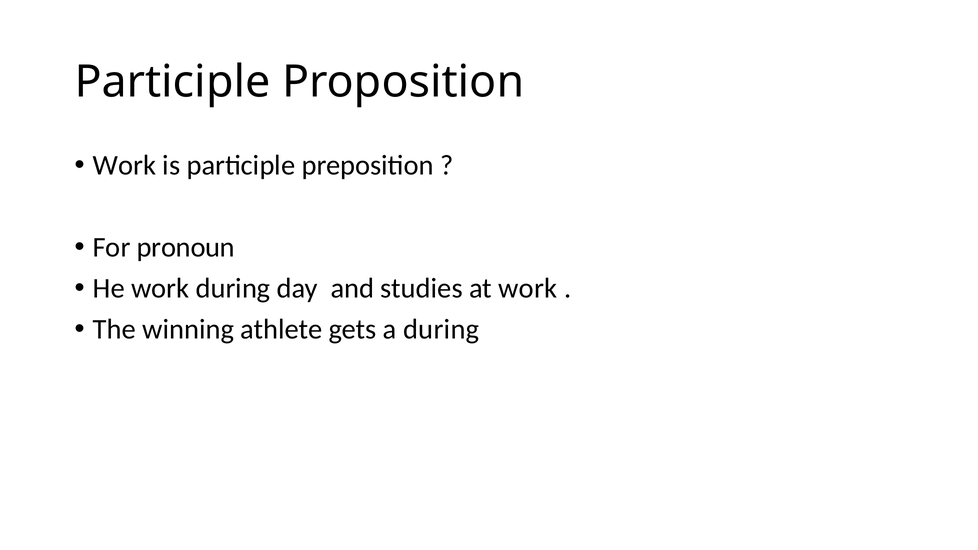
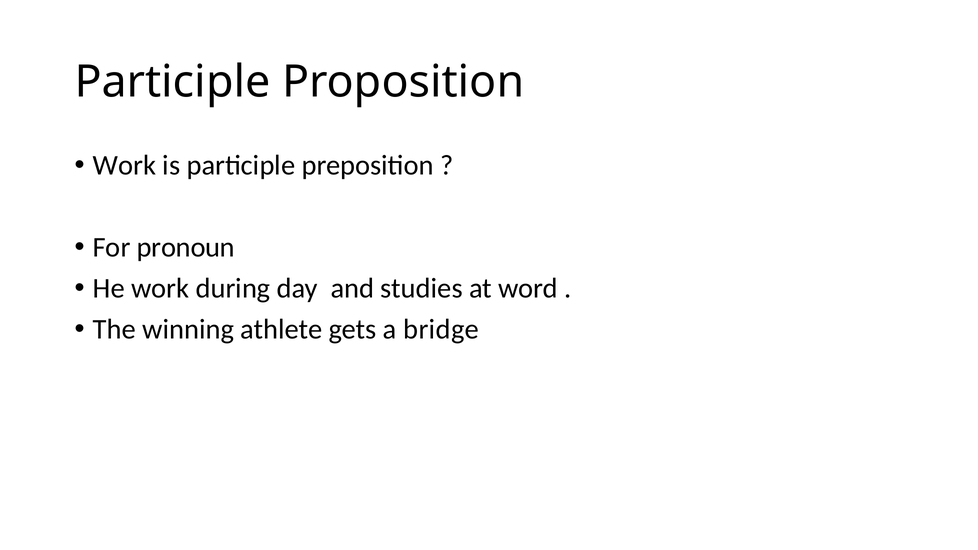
at work: work -> word
a during: during -> bridge
